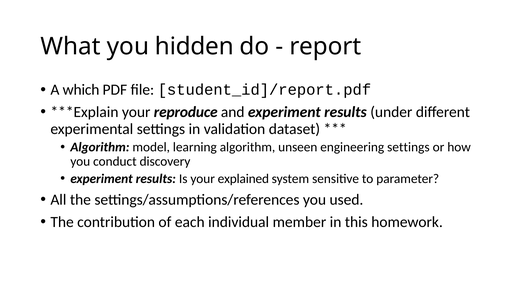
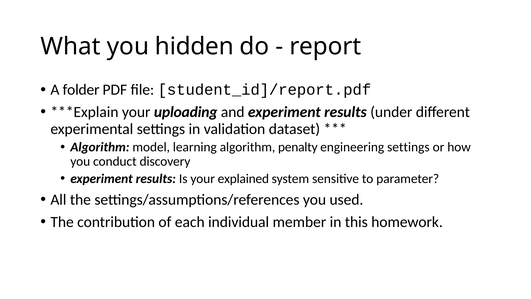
which: which -> folder
reproduce: reproduce -> uploading
unseen: unseen -> penalty
